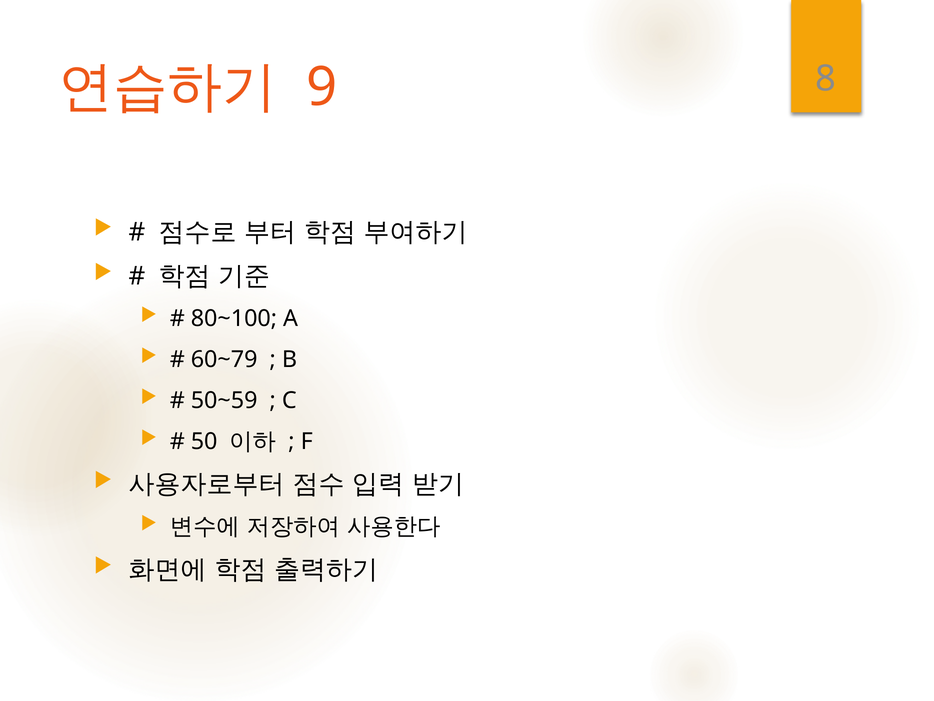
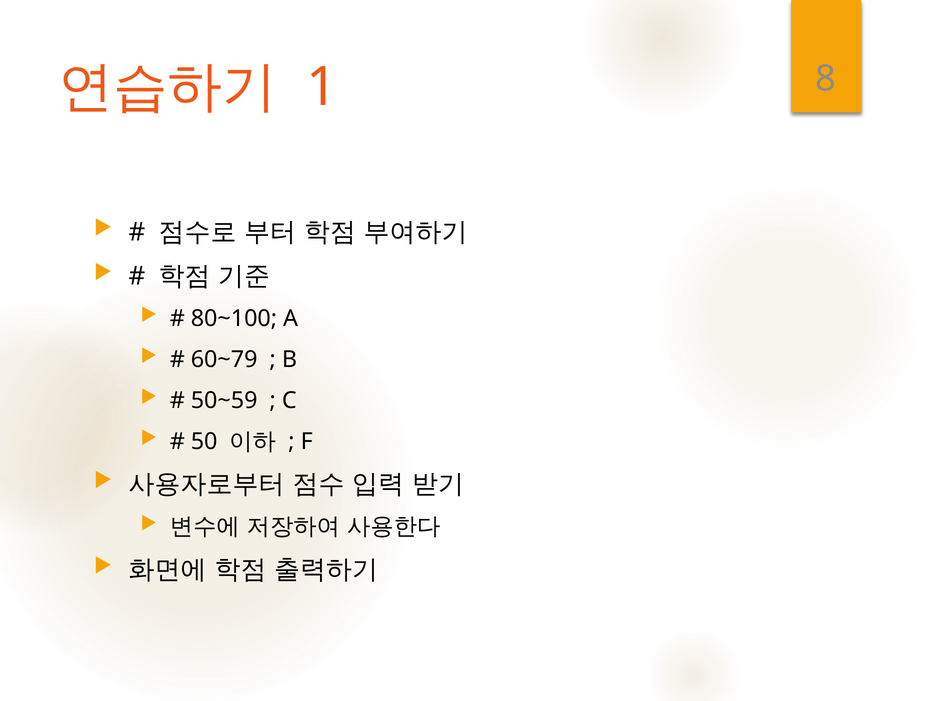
9: 9 -> 1
